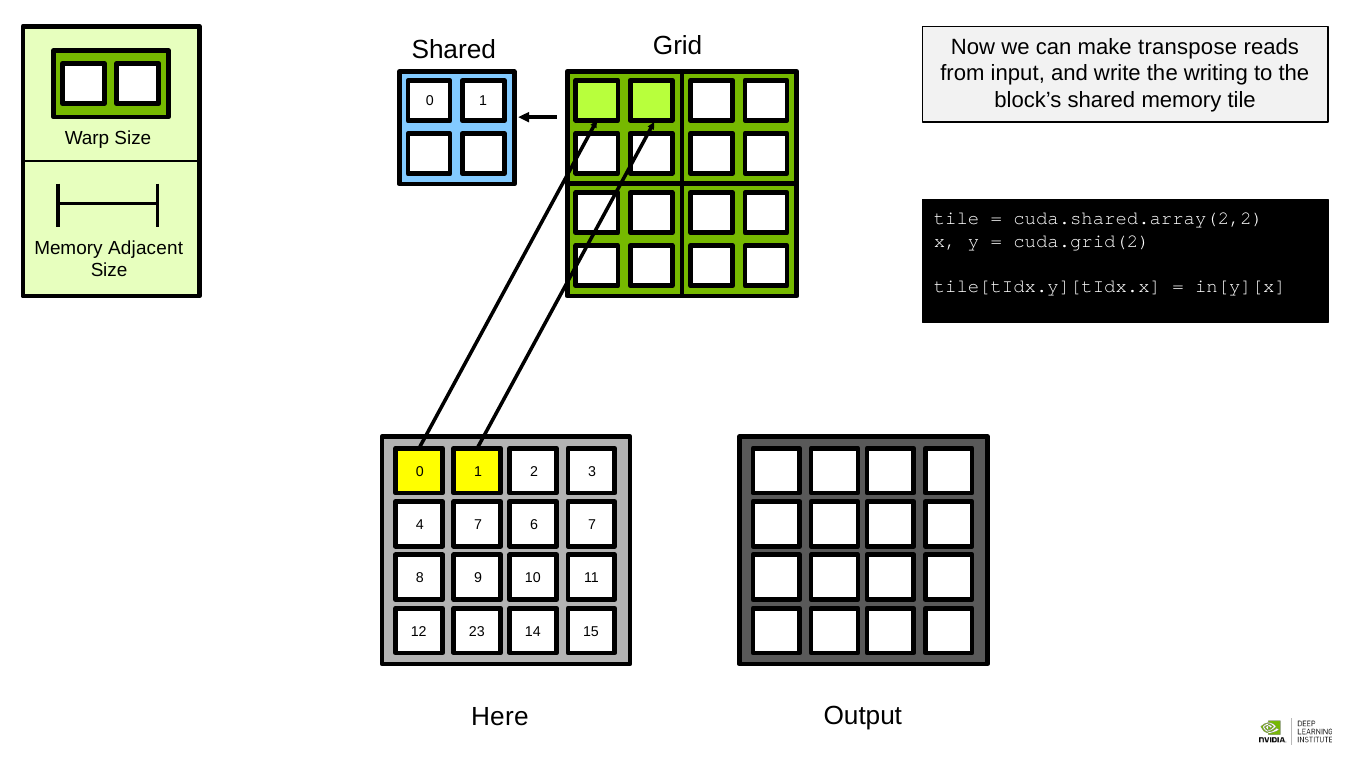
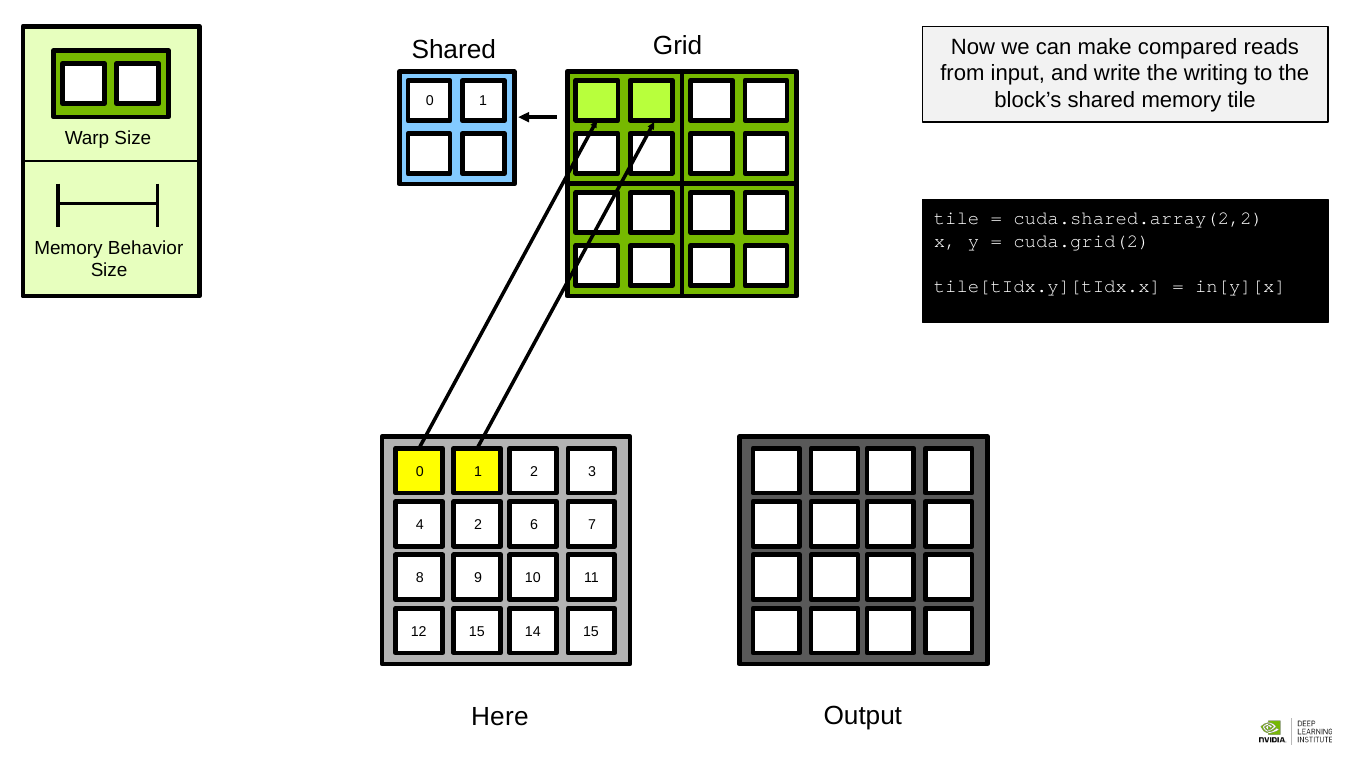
transpose: transpose -> compared
Adjacent: Adjacent -> Behavior
4 7: 7 -> 2
12 23: 23 -> 15
